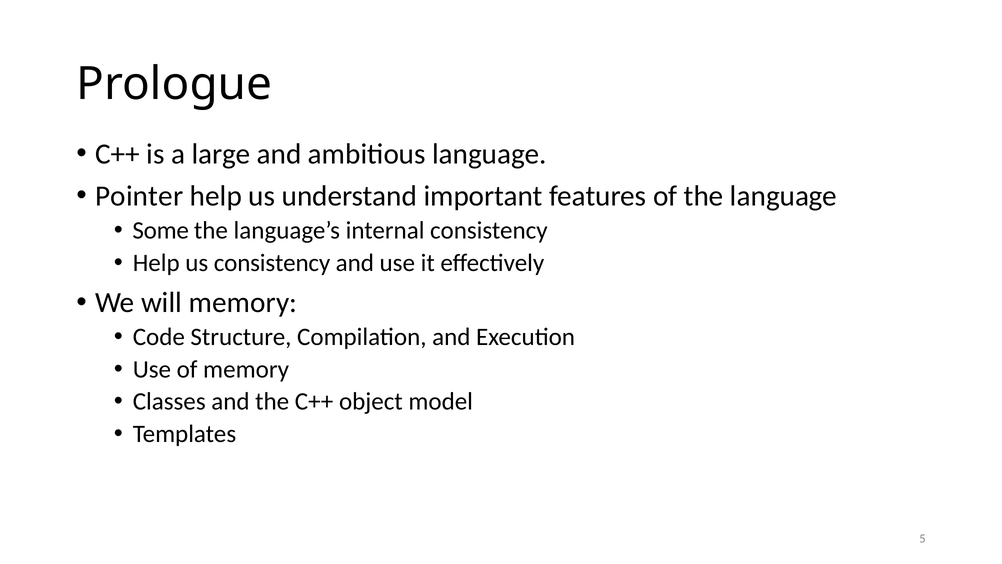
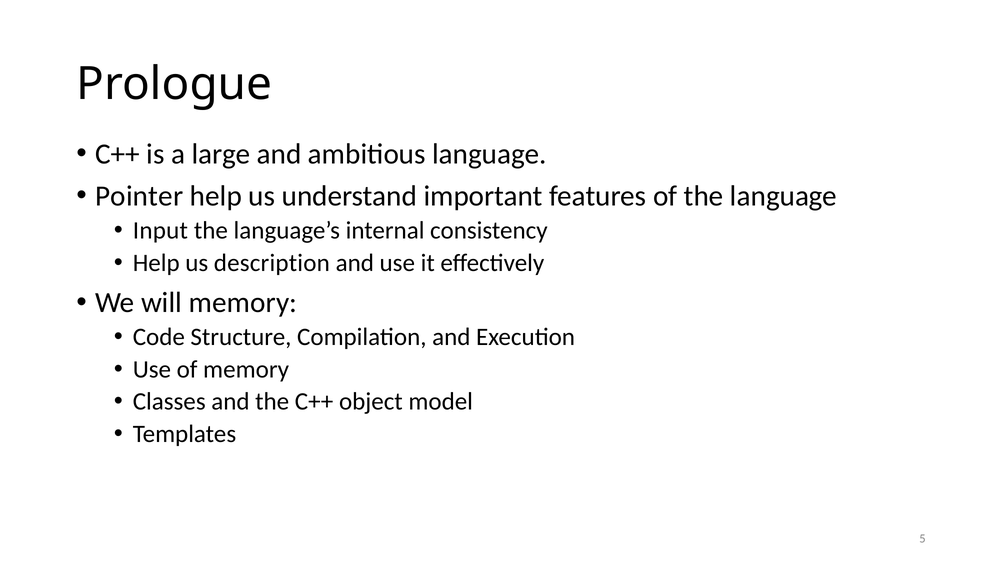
Some: Some -> Input
us consistency: consistency -> description
